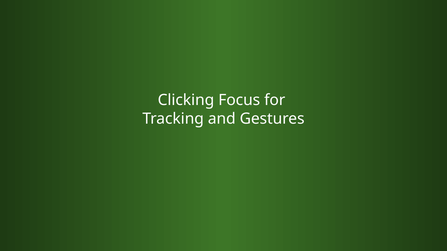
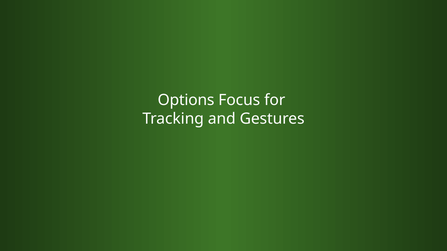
Clicking: Clicking -> Options
